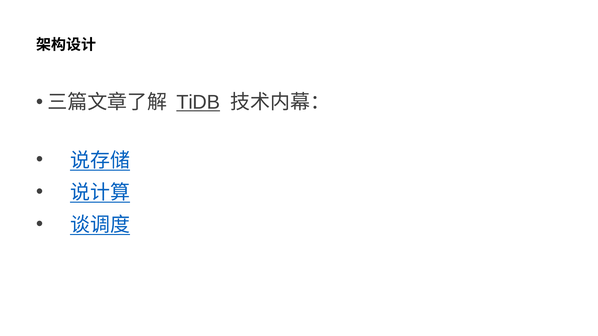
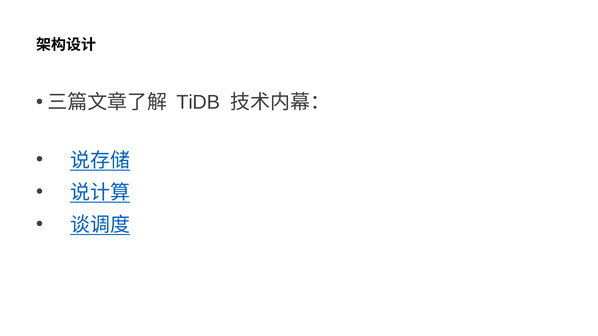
TiDB underline: present -> none
